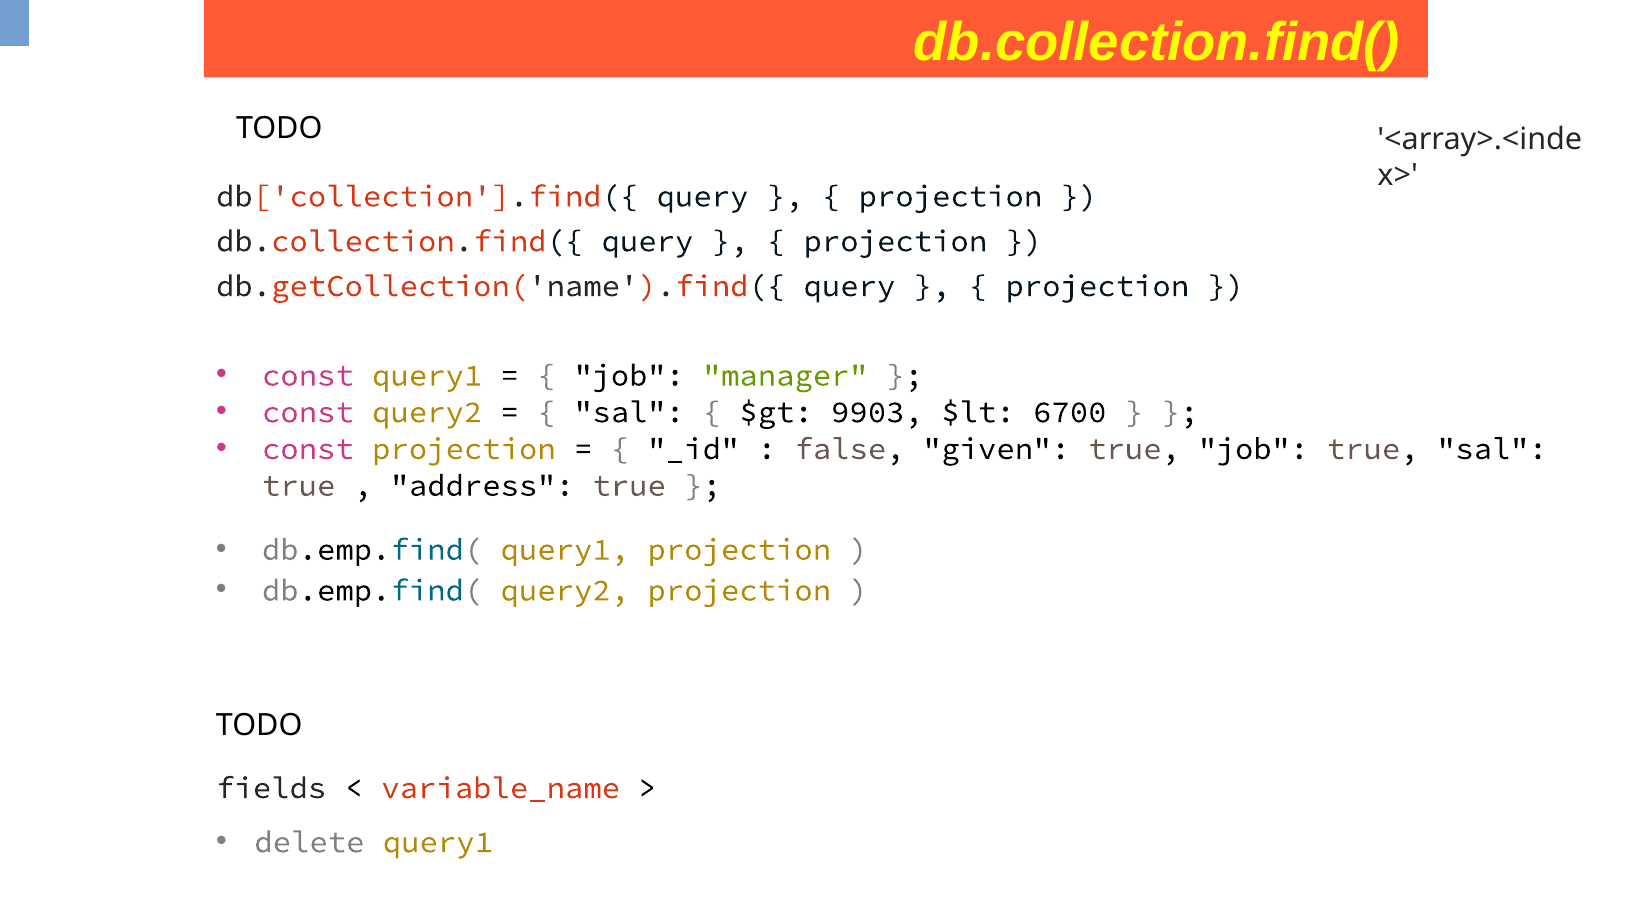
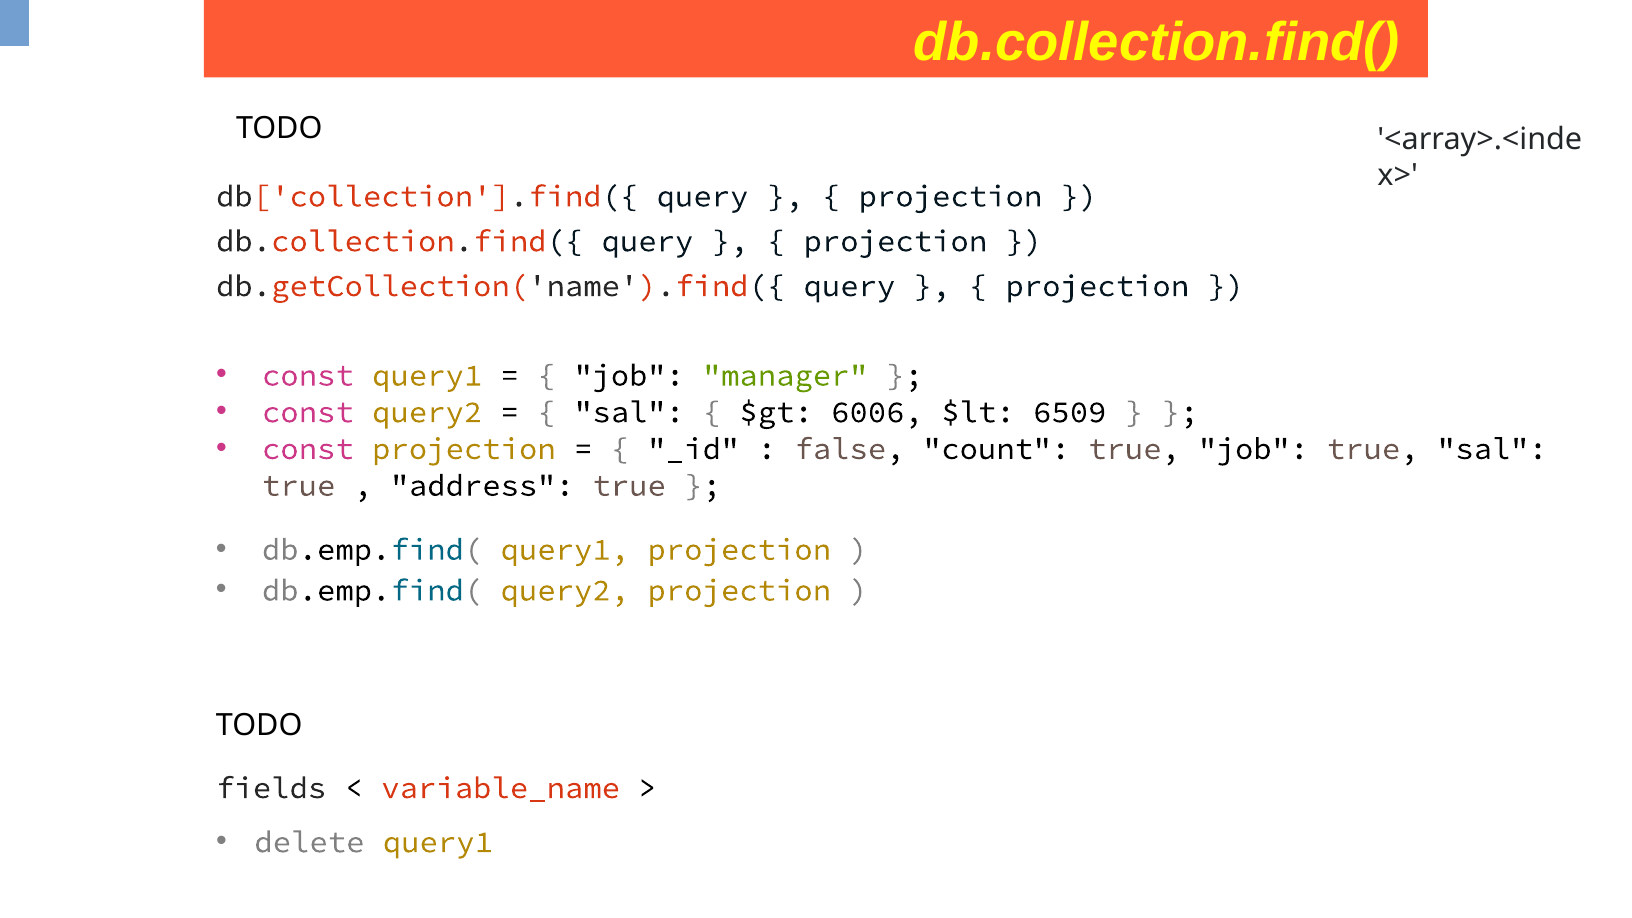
9903: 9903 -> 6006
6700: 6700 -> 6509
given: given -> count
